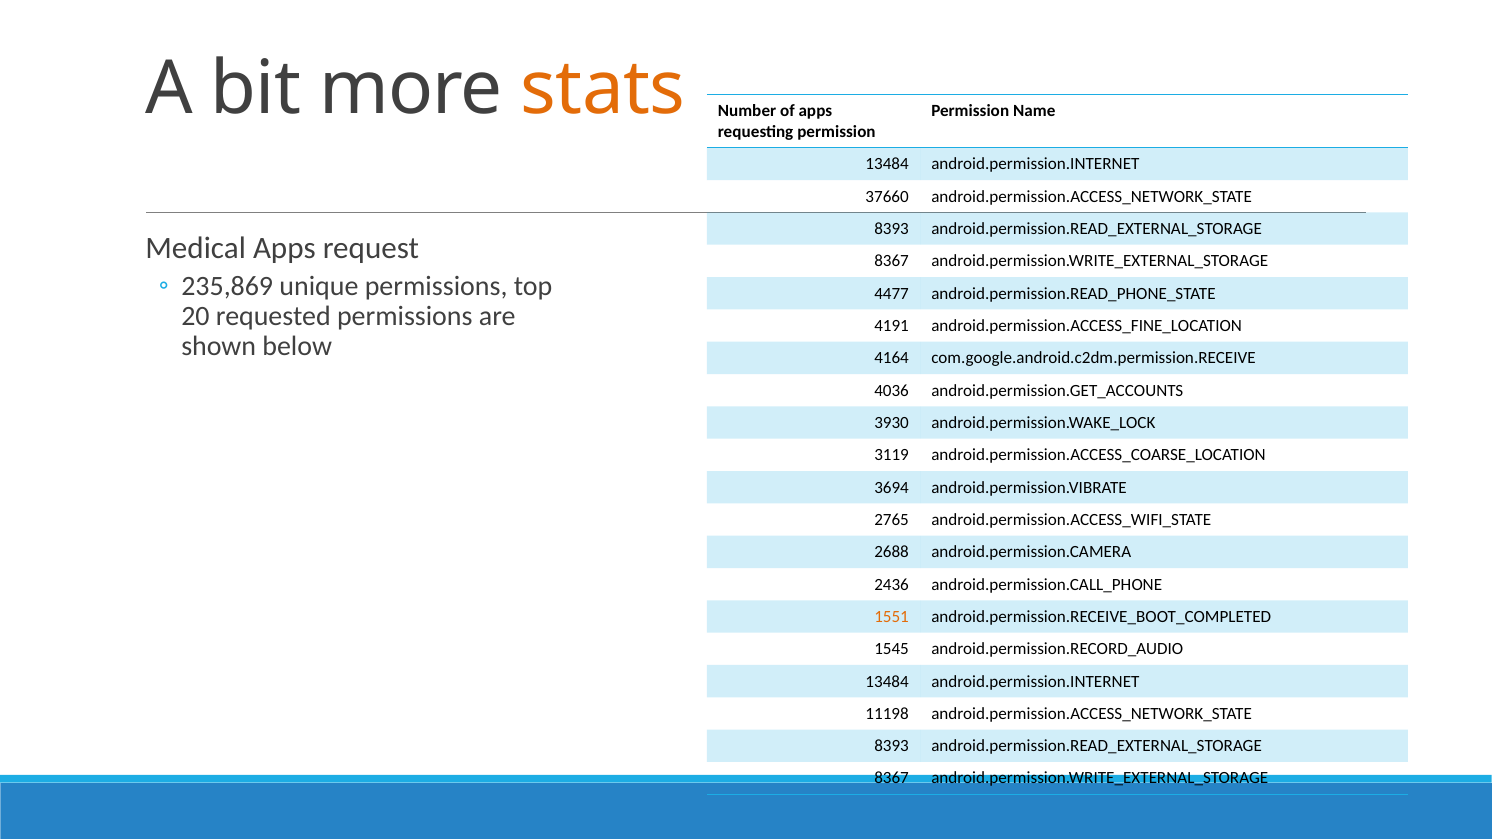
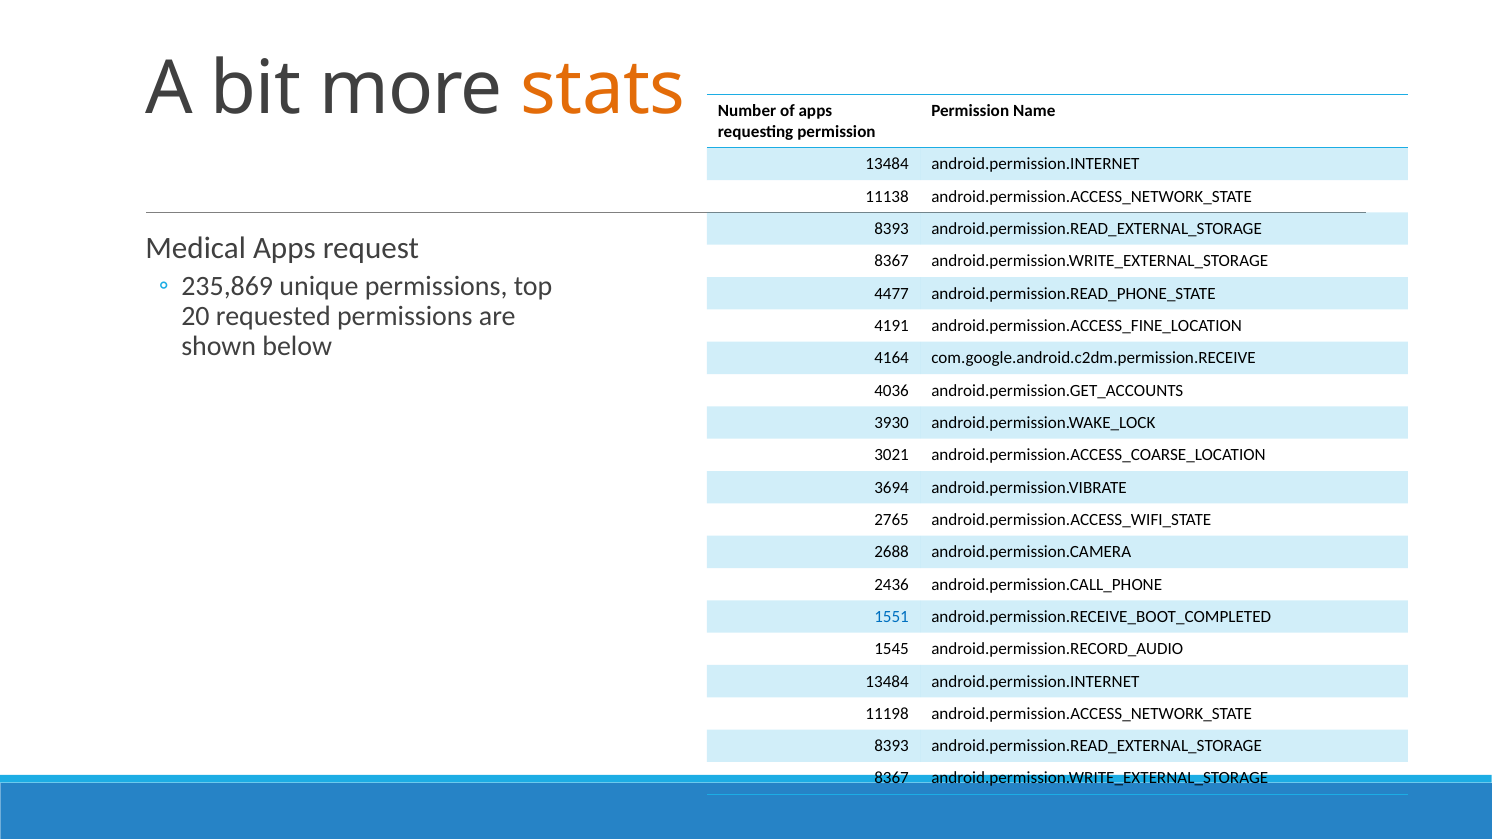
37660: 37660 -> 11138
3119: 3119 -> 3021
1551 colour: orange -> blue
